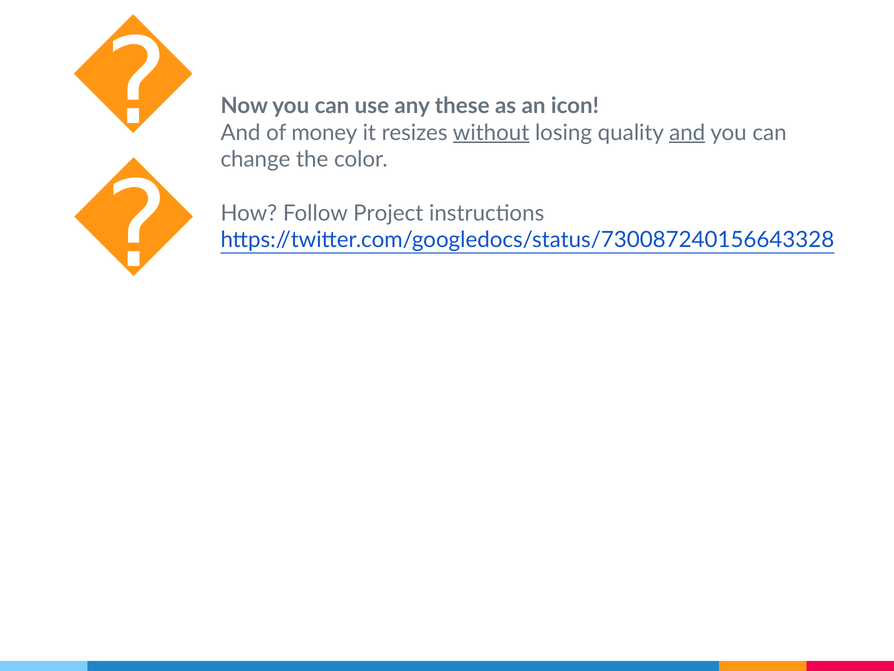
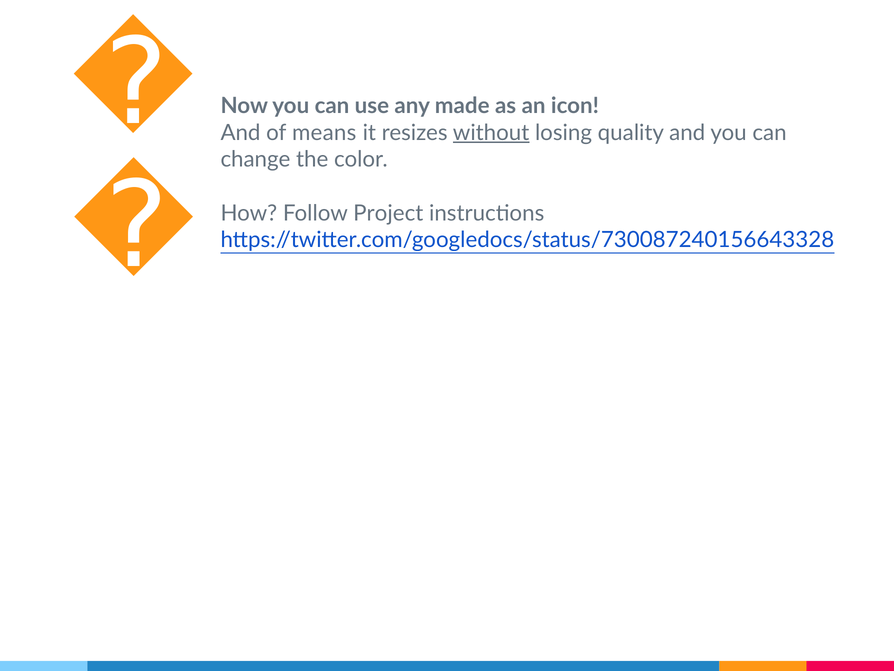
these: these -> made
money: money -> means
and at (687, 133) underline: present -> none
